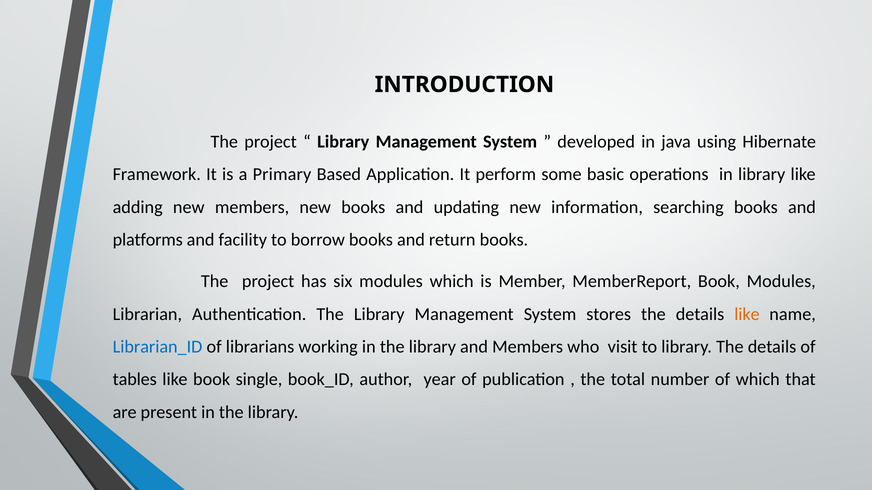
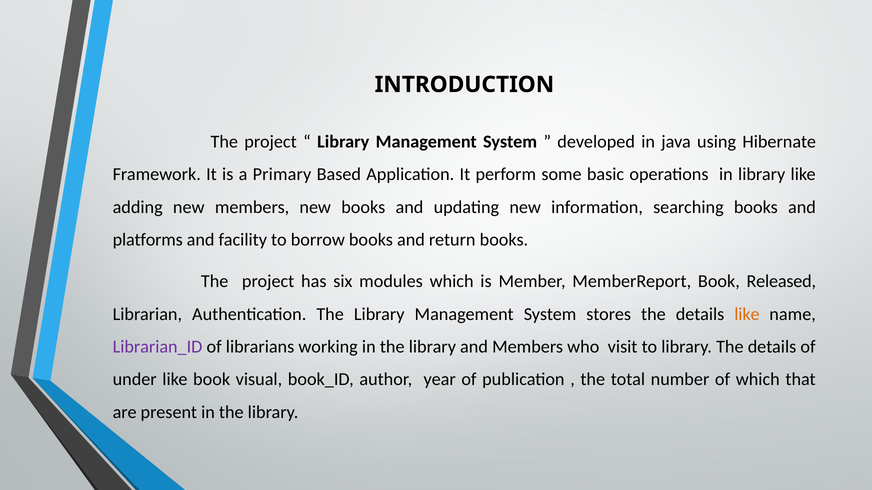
Book Modules: Modules -> Released
Librarian_ID colour: blue -> purple
tables: tables -> under
single: single -> visual
